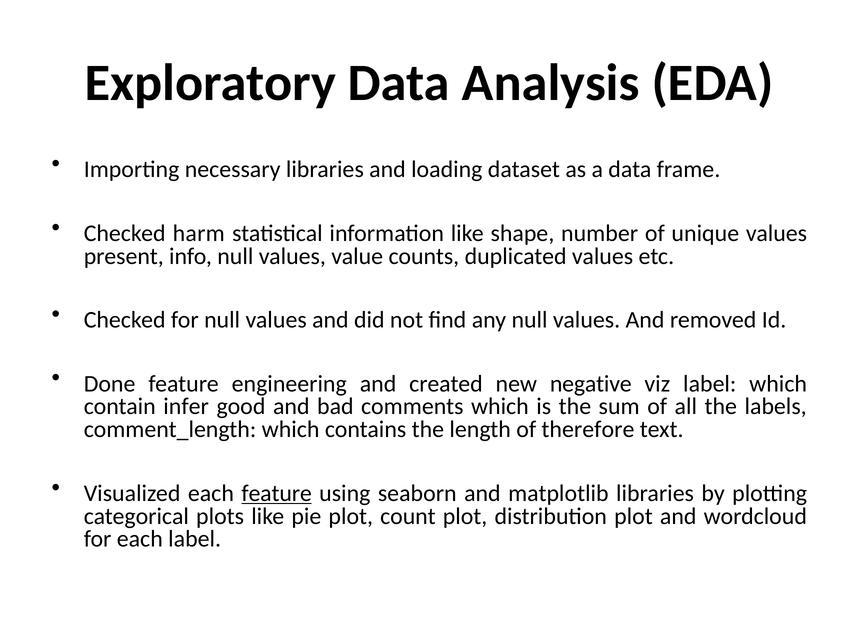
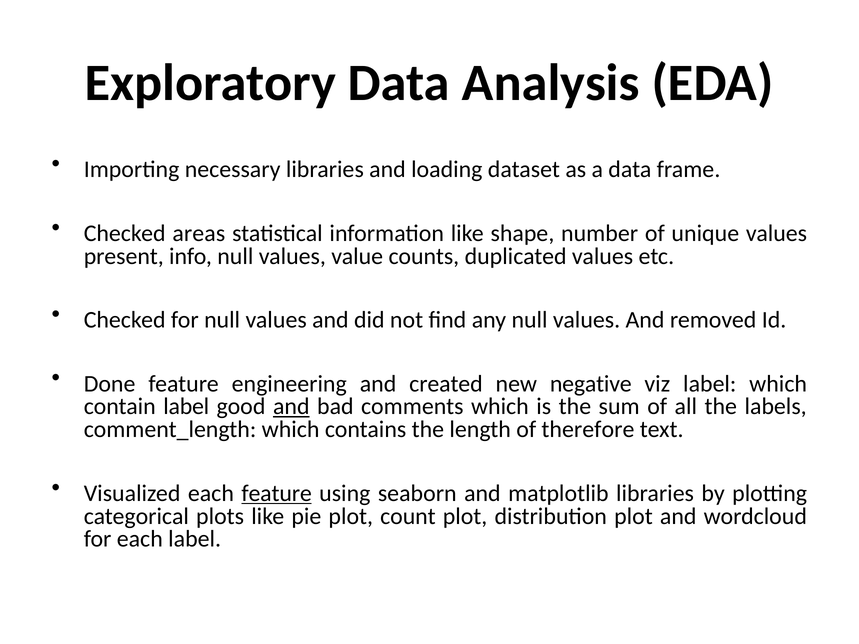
harm: harm -> areas
contain infer: infer -> label
and at (291, 407) underline: none -> present
